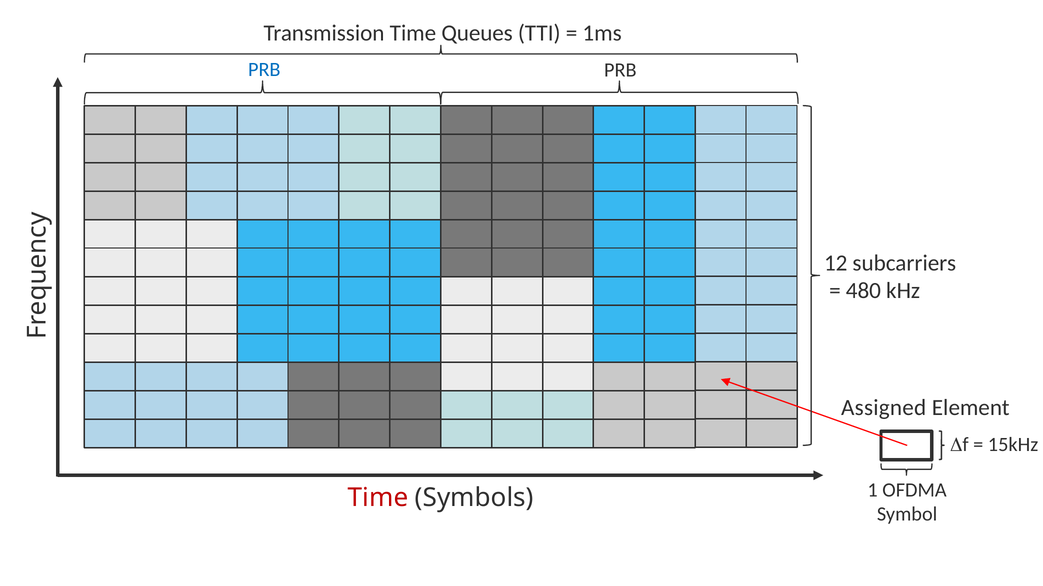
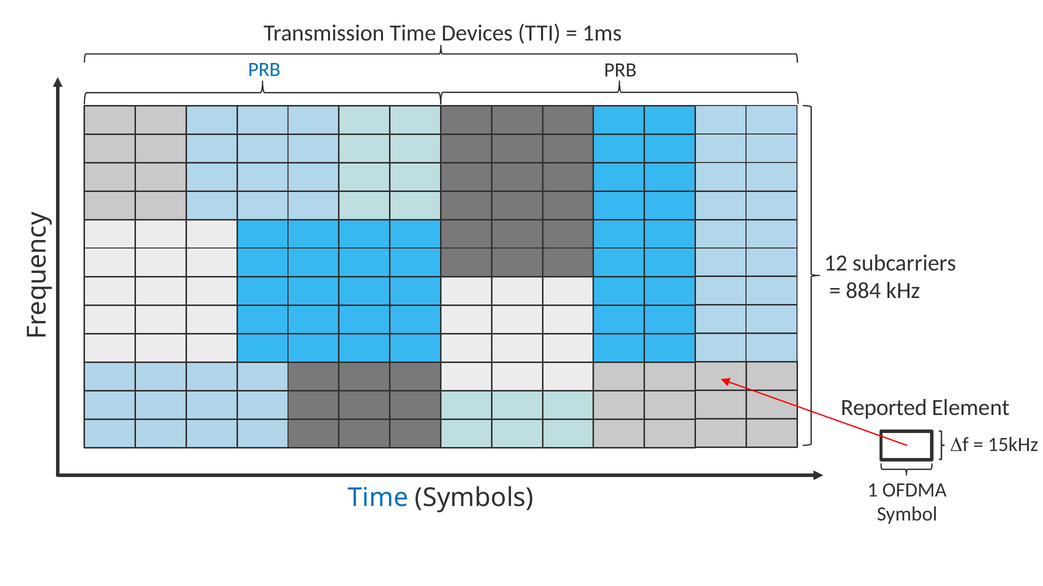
Queues: Queues -> Devices
480: 480 -> 884
Assigned: Assigned -> Reported
Time at (378, 498) colour: red -> blue
